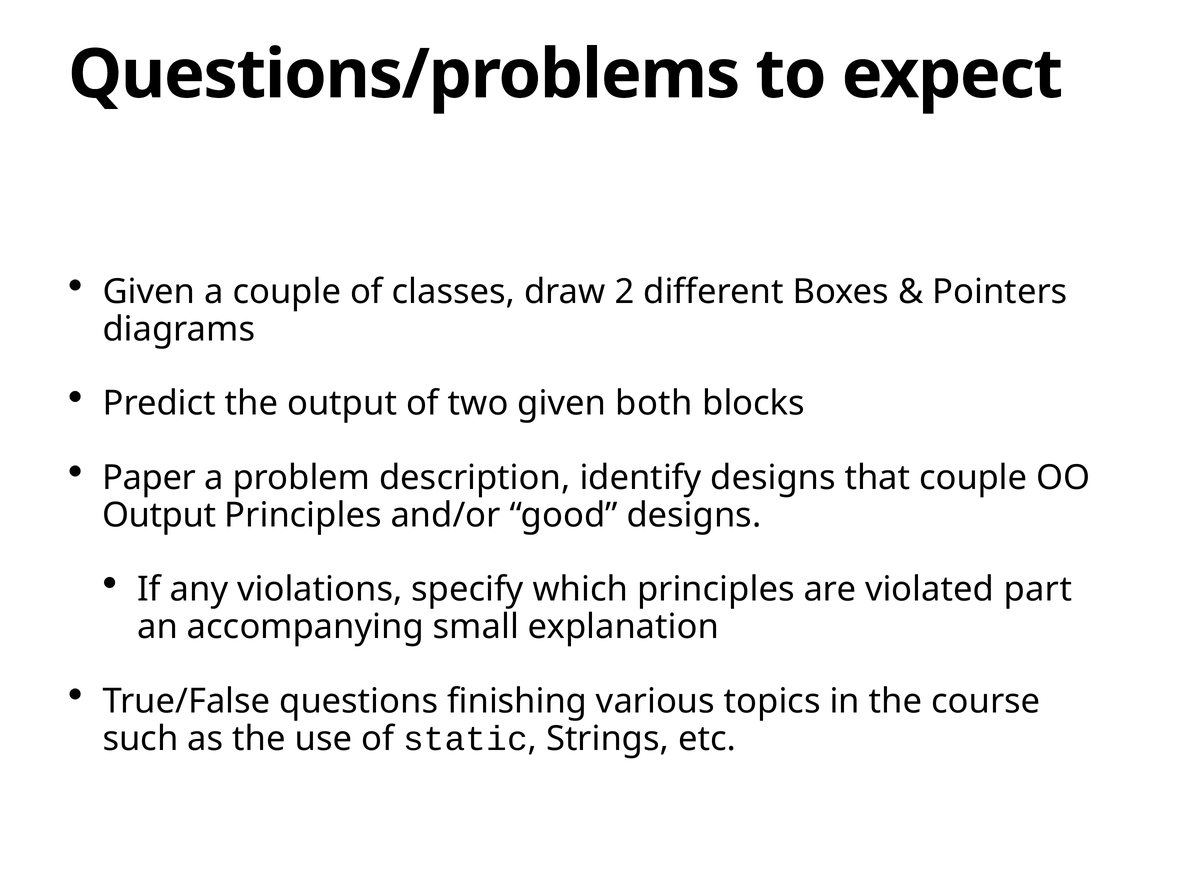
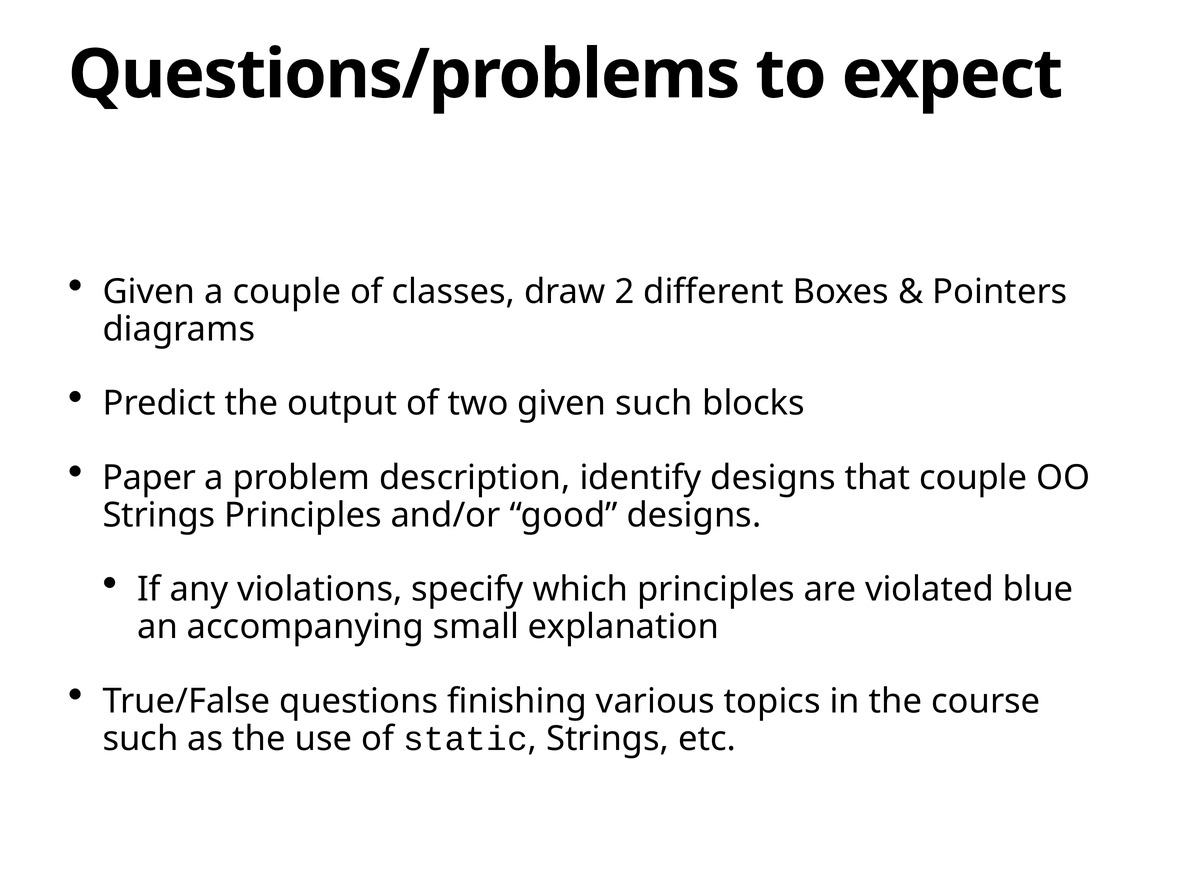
given both: both -> such
Output at (159, 515): Output -> Strings
part: part -> blue
